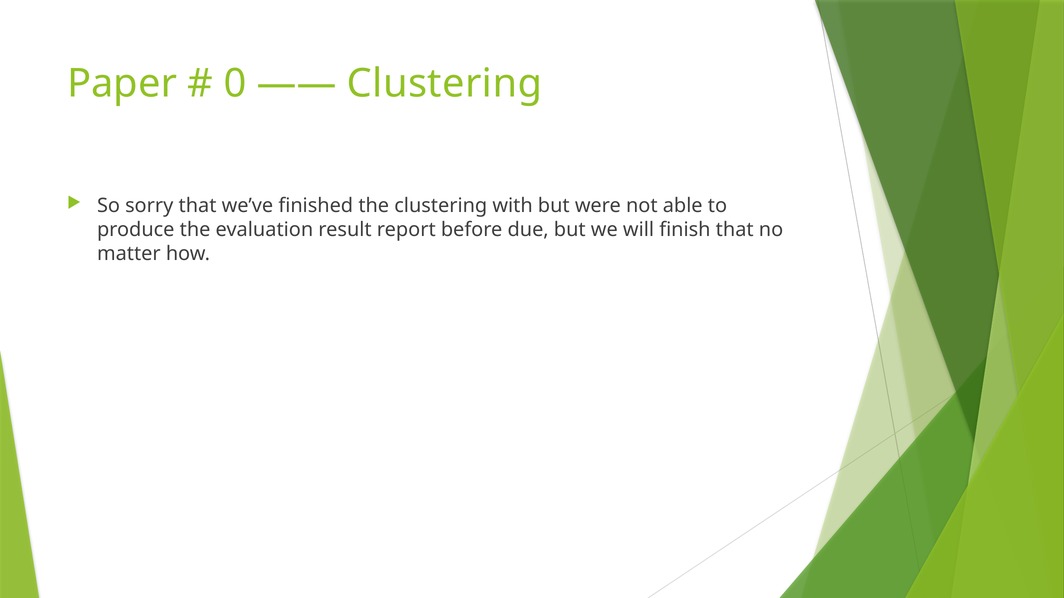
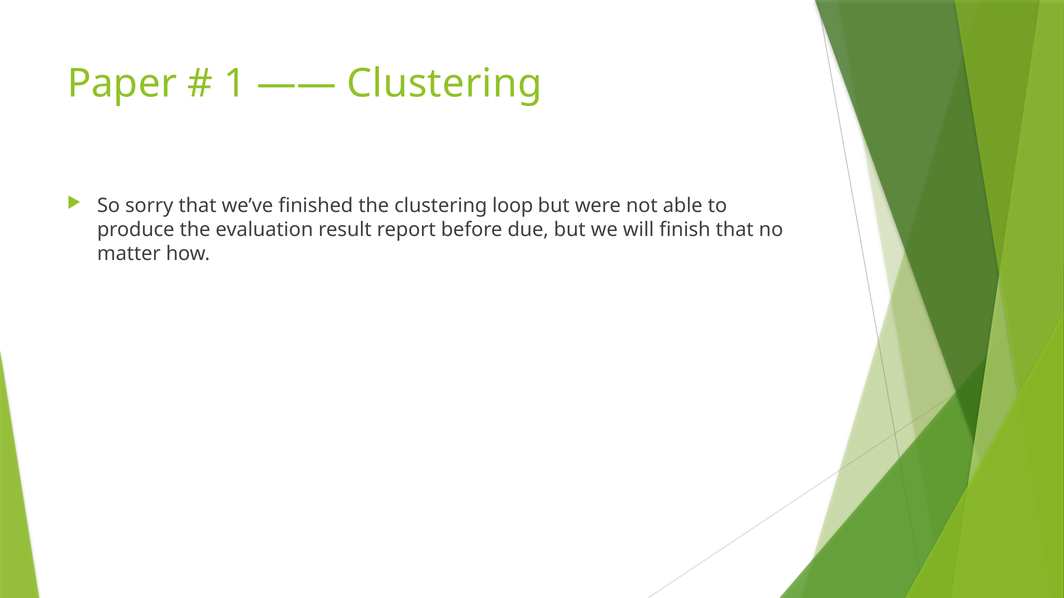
0: 0 -> 1
with: with -> loop
